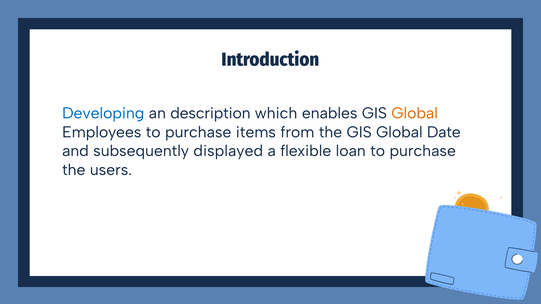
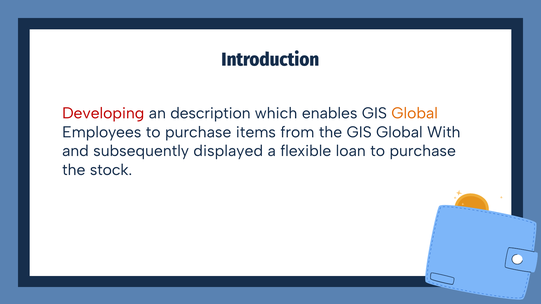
Developing colour: blue -> red
Date: Date -> With
users: users -> stock
